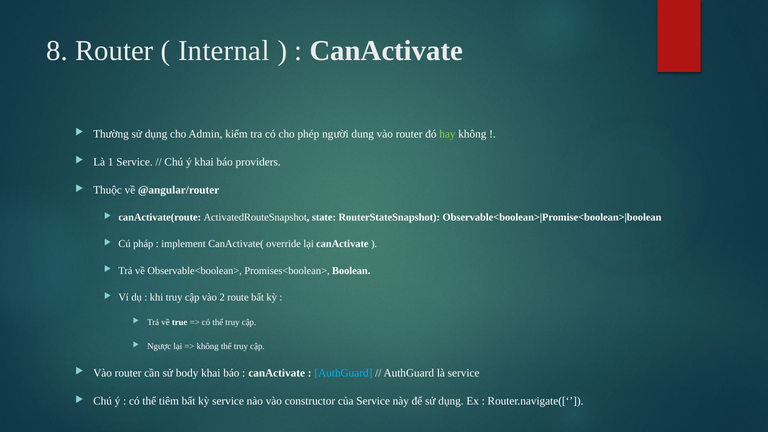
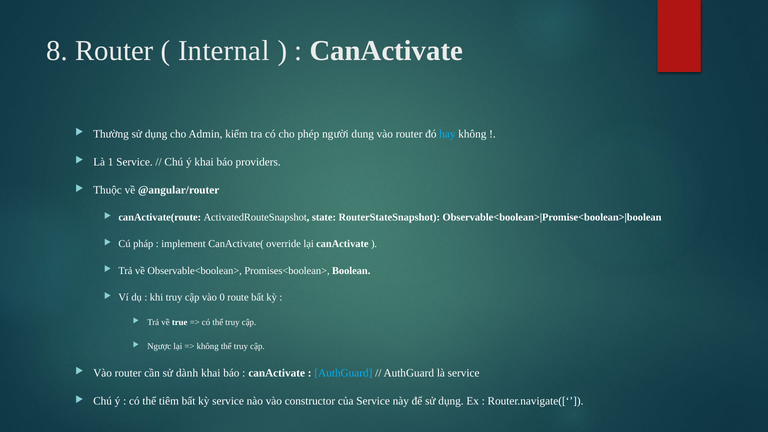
hay colour: light green -> light blue
2: 2 -> 0
body: body -> dành
